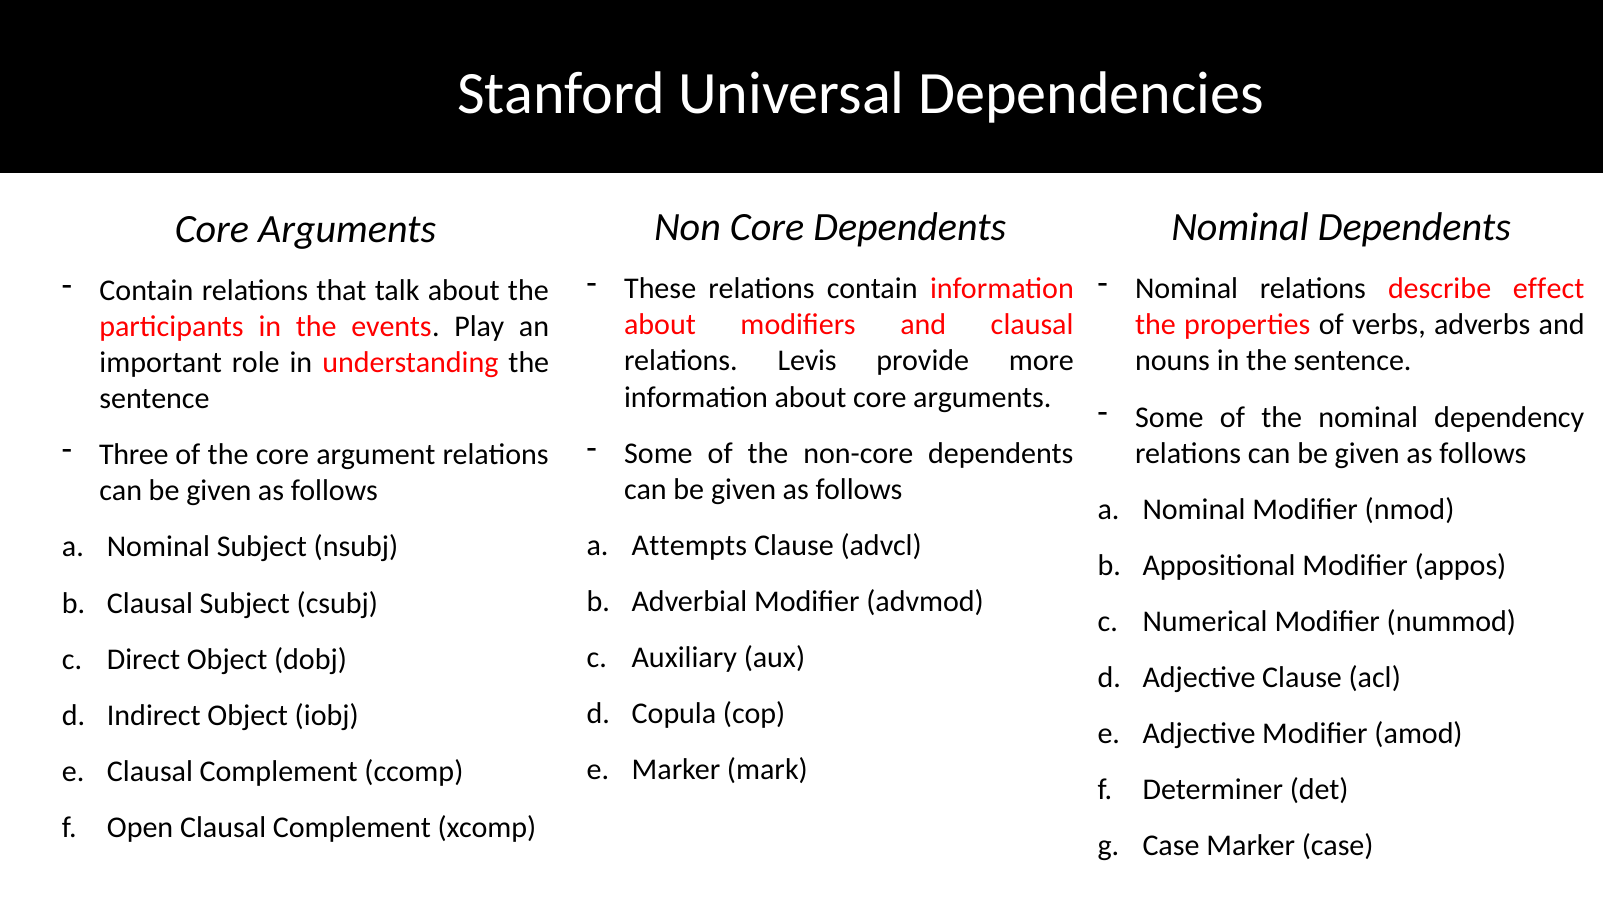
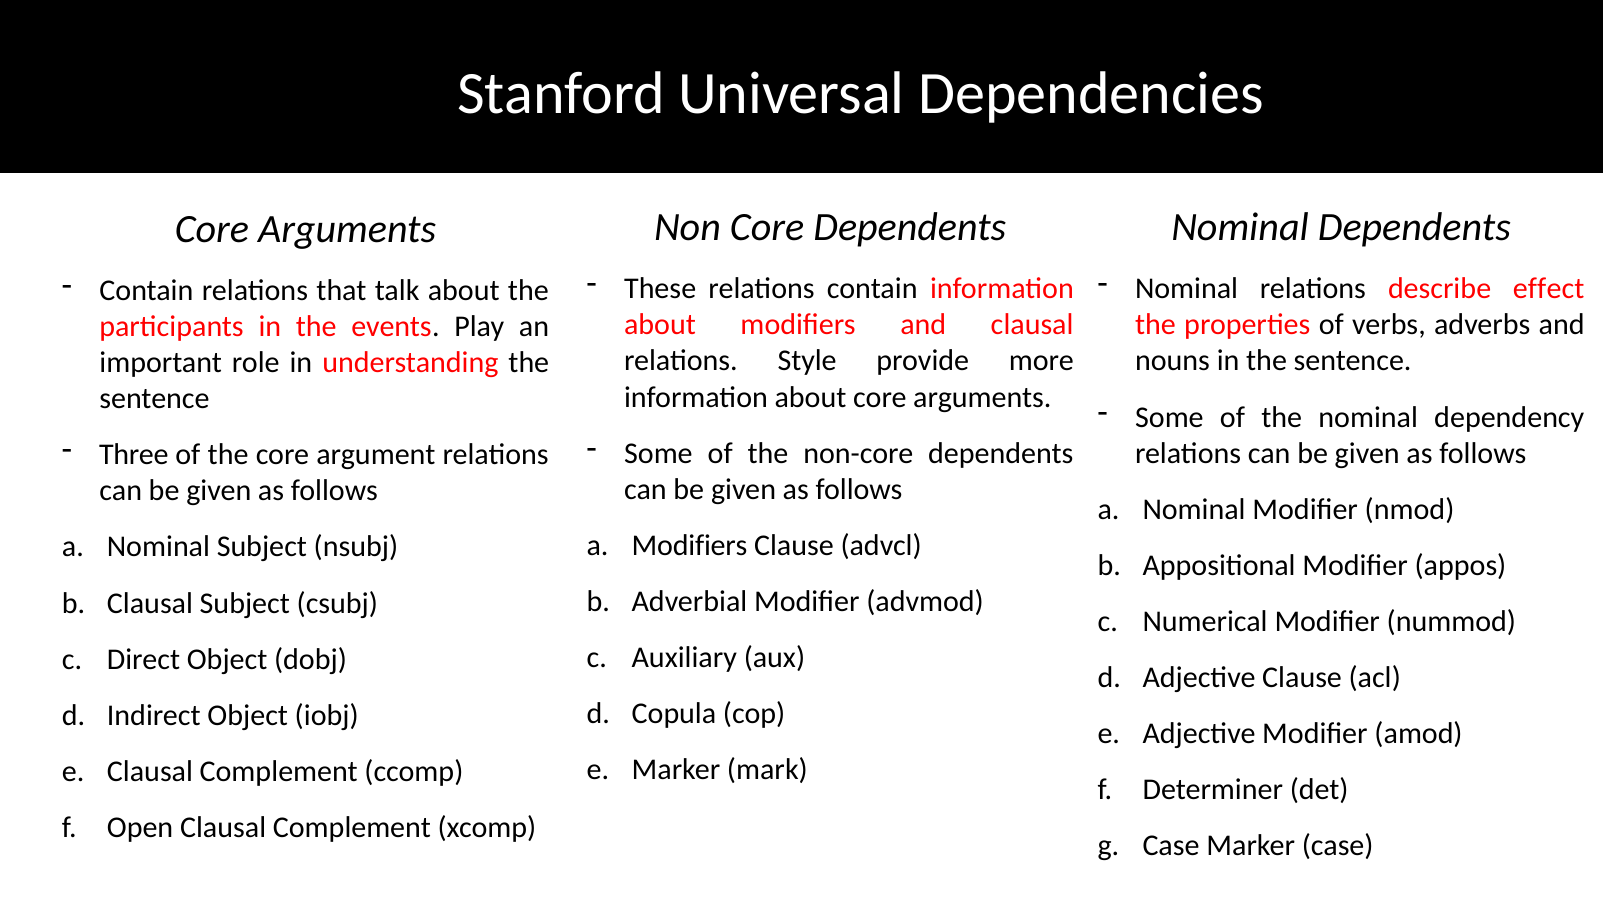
Levis: Levis -> Style
Attempts at (689, 545): Attempts -> Modifiers
